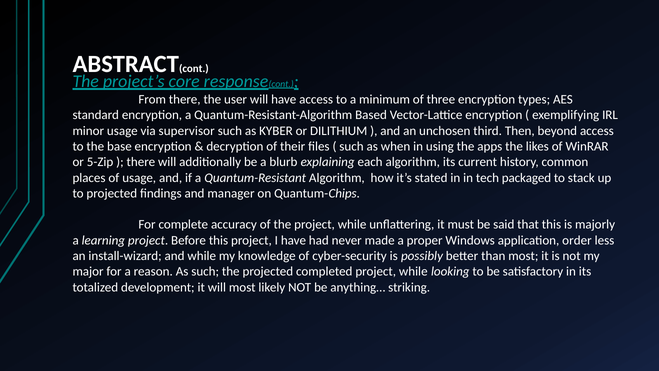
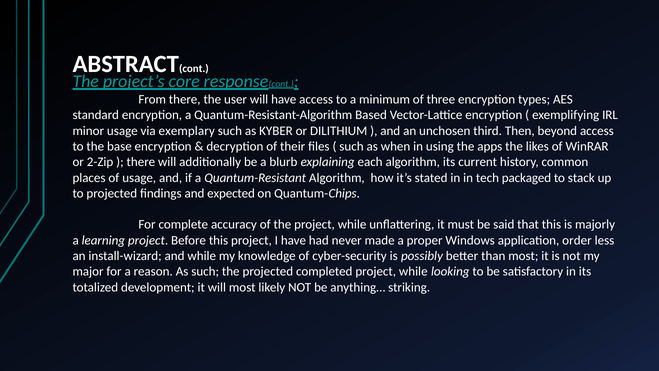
supervisor: supervisor -> exemplary
5-Zip: 5-Zip -> 2-Zip
manager: manager -> expected
